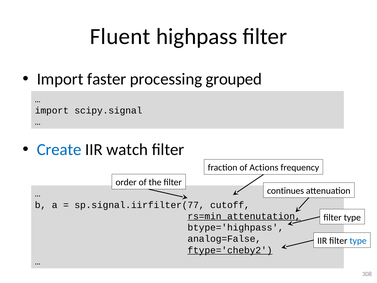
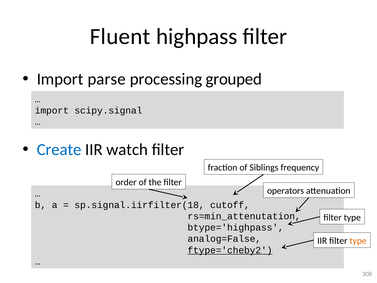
faster: faster -> parse
Actions: Actions -> Siblings
continues: continues -> operators
sp.signal.iirfilter(77: sp.signal.iirfilter(77 -> sp.signal.iirfilter(18
rs=min_attenutation underline: present -> none
type at (358, 241) colour: blue -> orange
